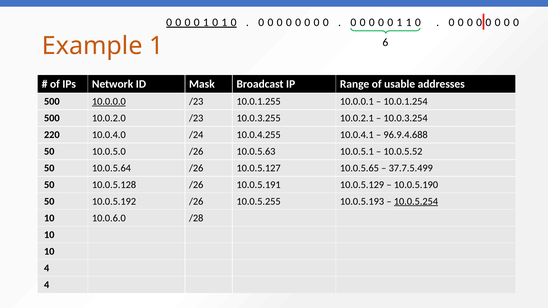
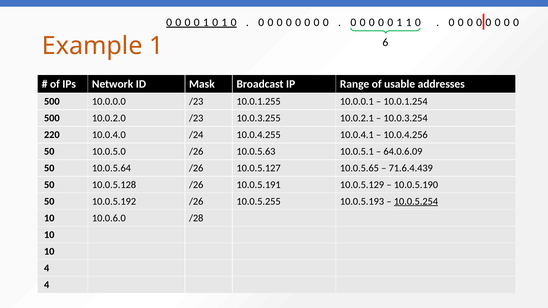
10.0.0.0 underline: present -> none
96.9.4.688: 96.9.4.688 -> 10.0.4.256
10.0.5.52: 10.0.5.52 -> 64.0.6.09
37.7.5.499: 37.7.5.499 -> 71.6.4.439
